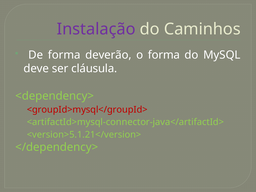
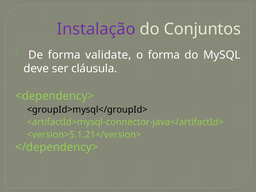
Caminhos: Caminhos -> Conjuntos
deverão: deverão -> validate
<groupId>mysql</groupId> colour: red -> black
